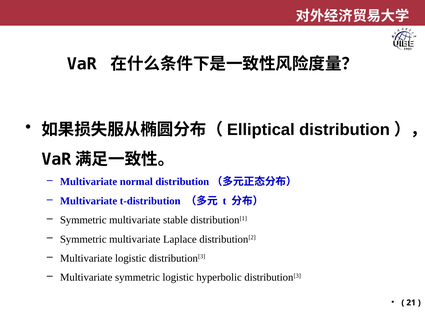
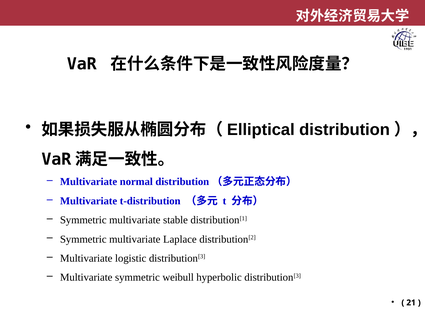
symmetric logistic: logistic -> weibull
